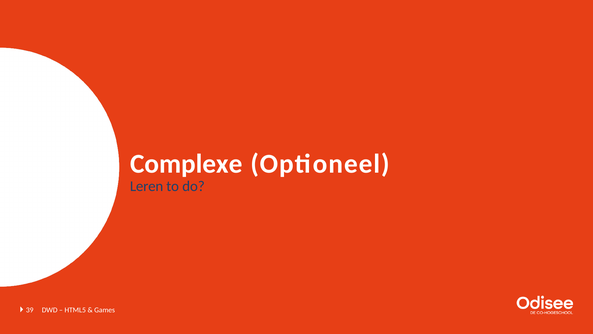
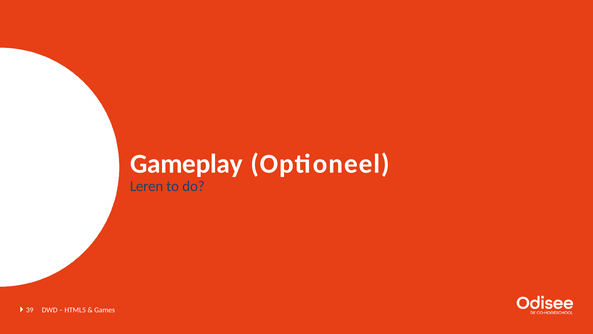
Complexe: Complexe -> Gameplay
